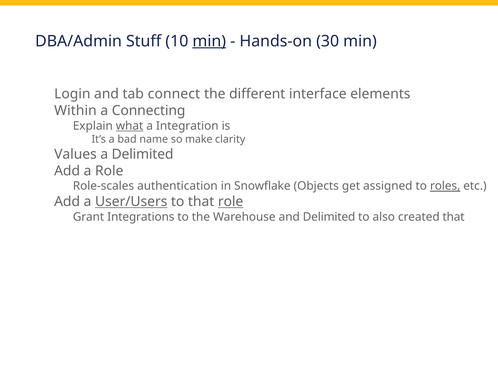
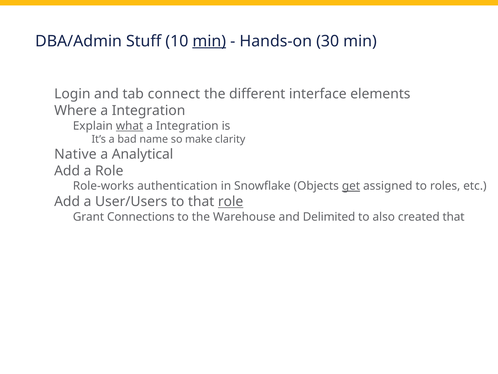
Within: Within -> Where
Connecting at (149, 110): Connecting -> Integration
Values: Values -> Native
a Delimited: Delimited -> Analytical
Role-scales: Role-scales -> Role-works
get underline: none -> present
roles underline: present -> none
User/Users underline: present -> none
Integrations: Integrations -> Connections
